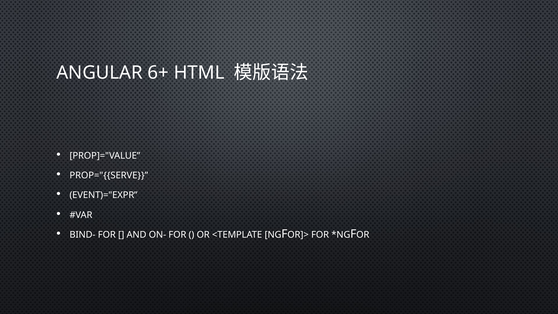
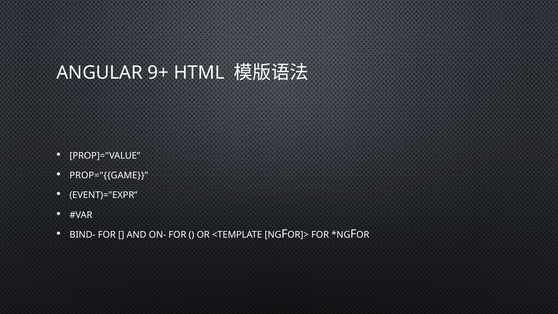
6+: 6+ -> 9+
PROP="{{SERVE: PROP="{{SERVE -> PROP="{{GAME
